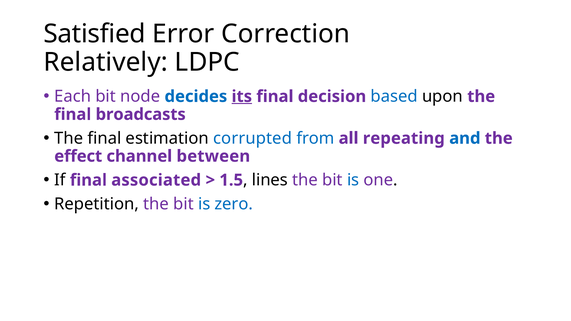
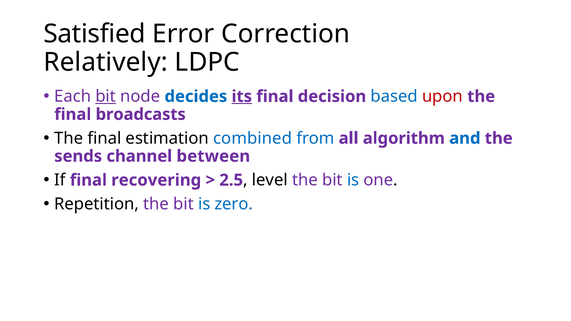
bit at (106, 97) underline: none -> present
upon colour: black -> red
corrupted: corrupted -> combined
repeating: repeating -> algorithm
effect: effect -> sends
associated: associated -> recovering
1.5: 1.5 -> 2.5
lines: lines -> level
